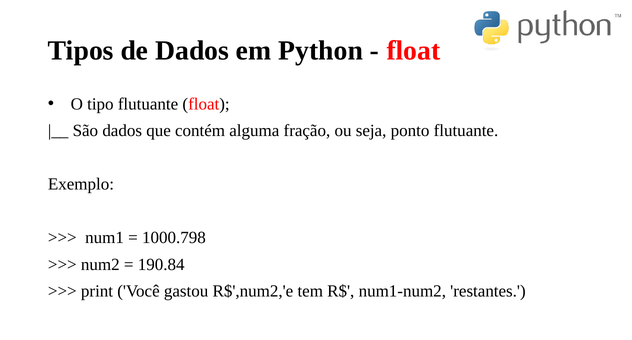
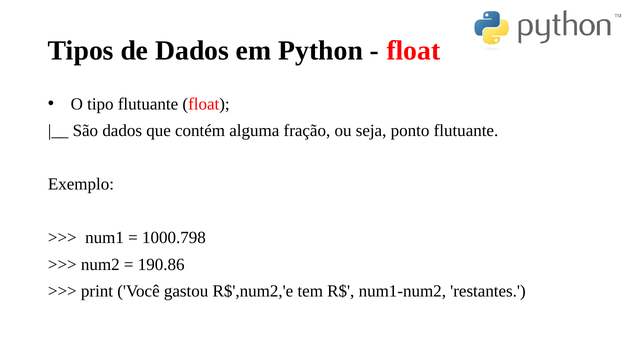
190.84: 190.84 -> 190.86
